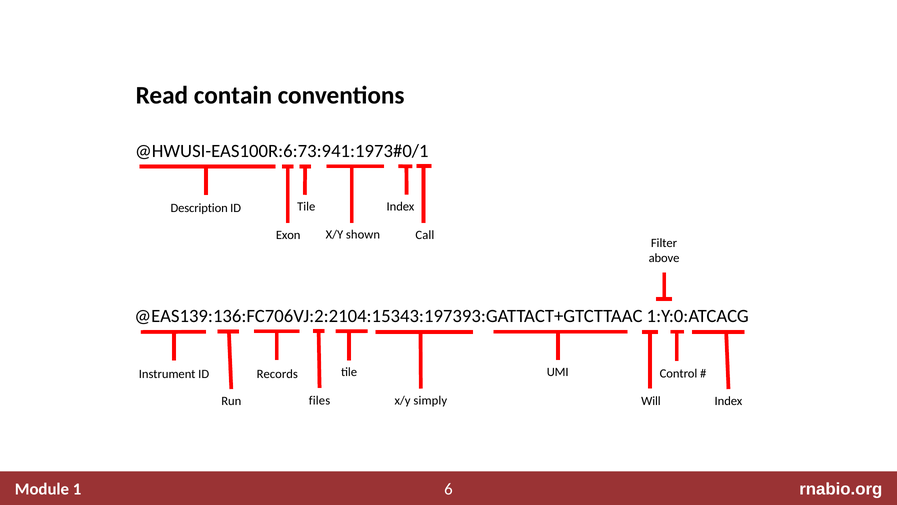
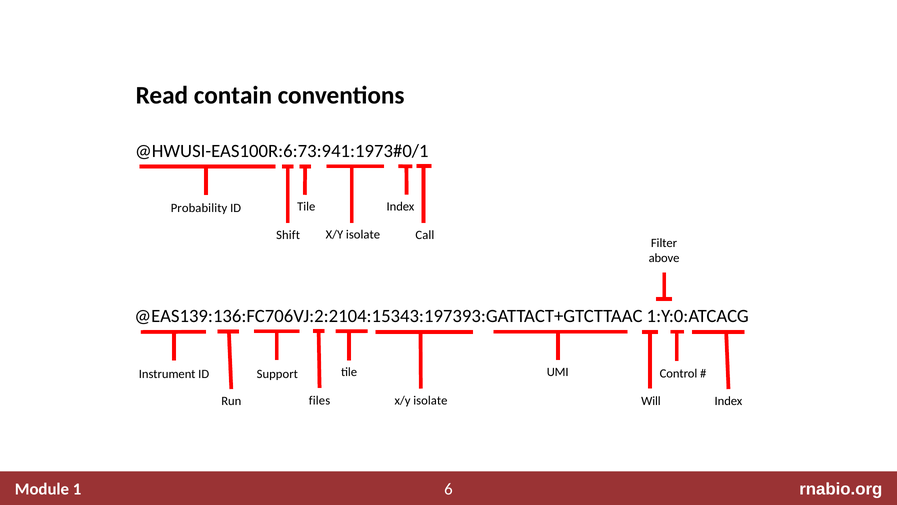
Description: Description -> Probability
shown at (363, 235): shown -> isolate
Exon: Exon -> Shift
Records: Records -> Support
simply at (430, 400): simply -> isolate
